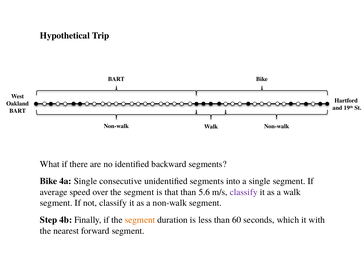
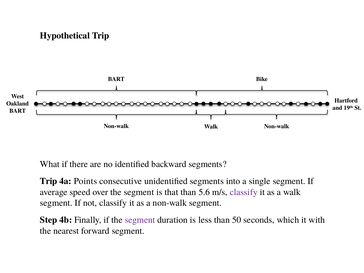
Bike at (49, 181): Bike -> Trip
4a Single: Single -> Points
segment at (140, 220) colour: orange -> purple
60: 60 -> 50
